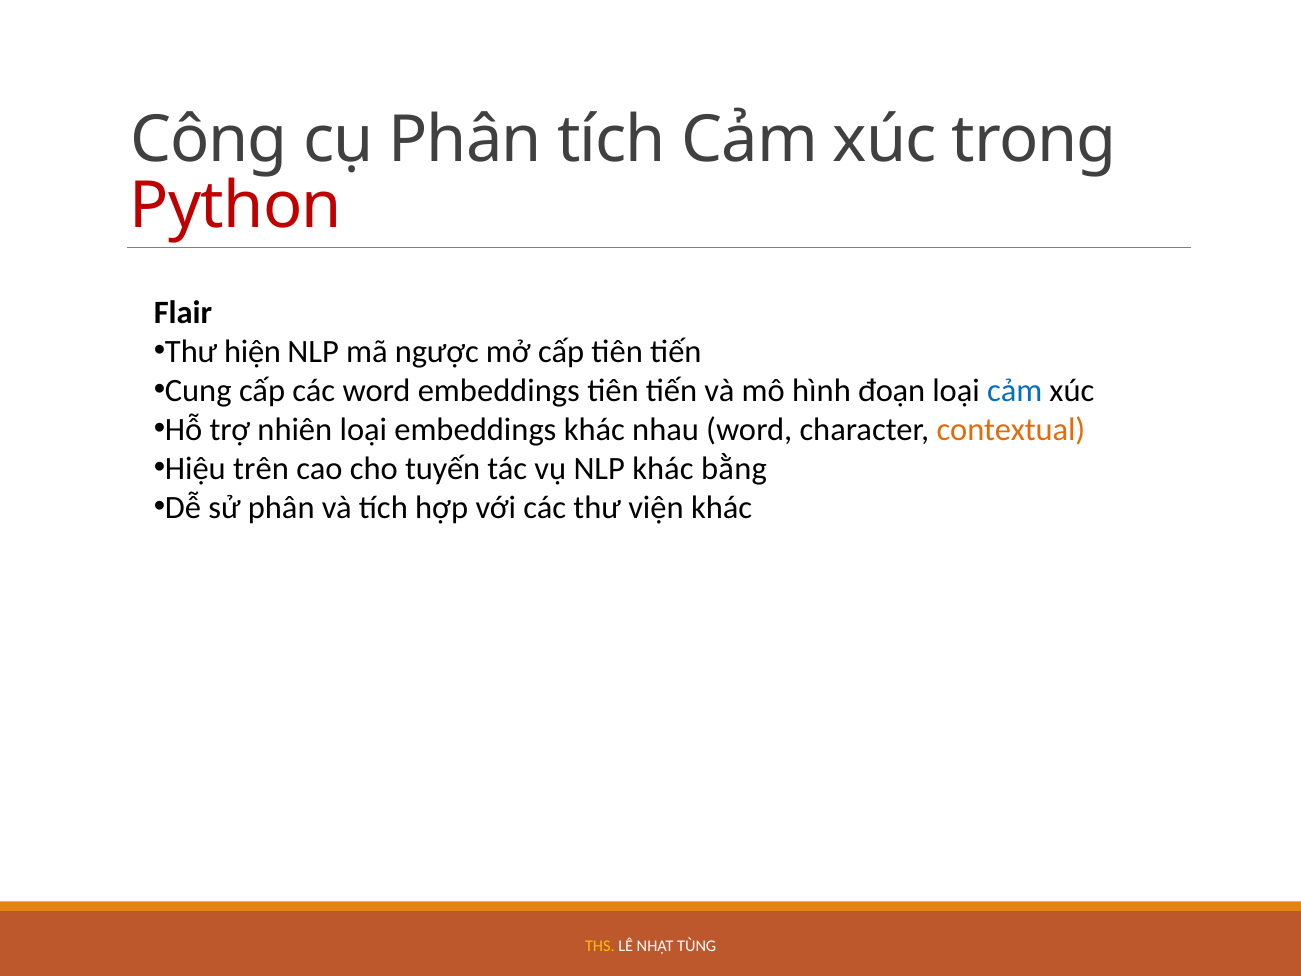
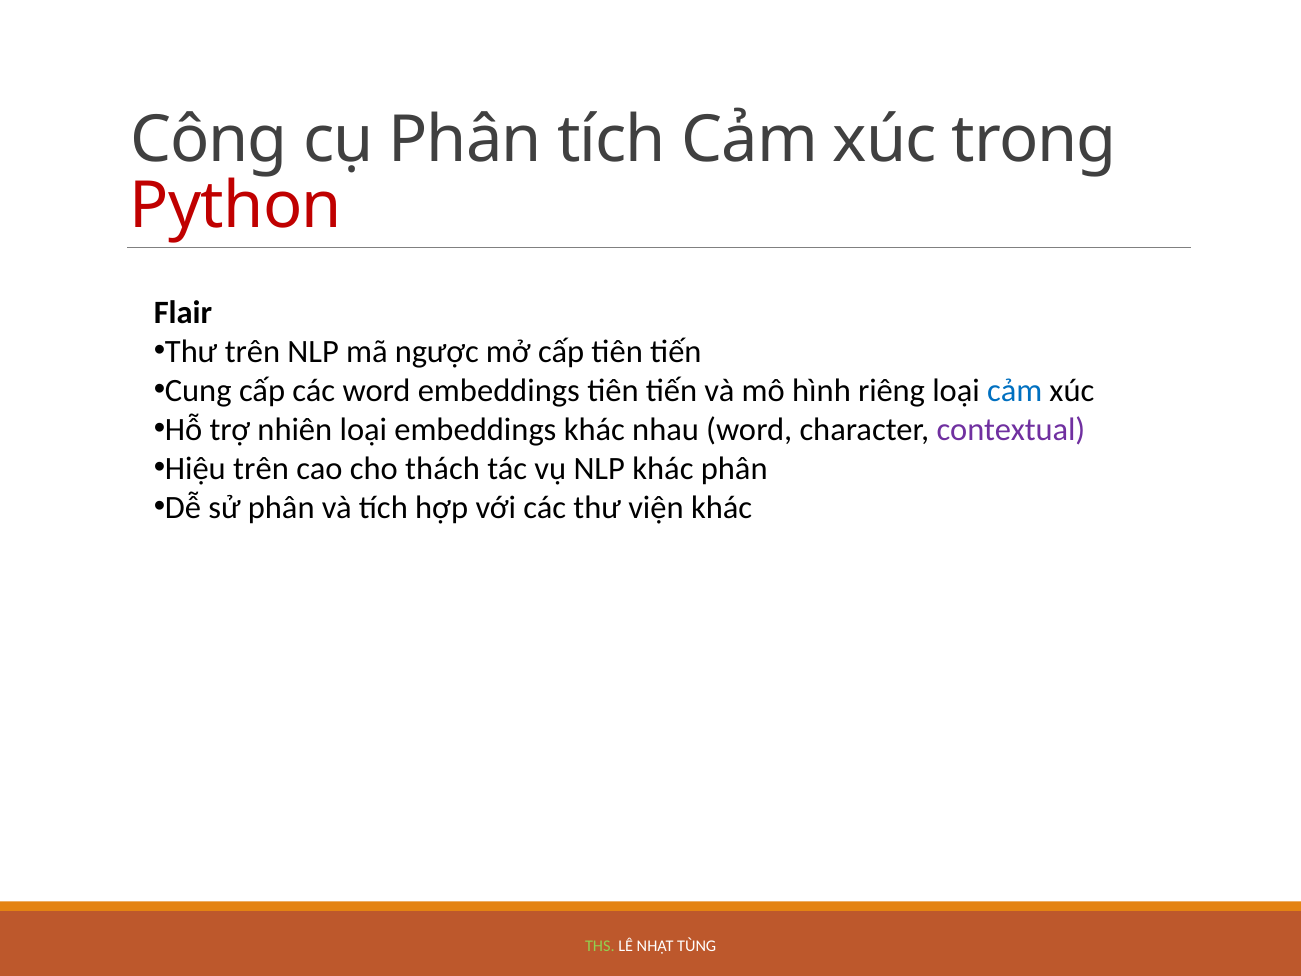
Thư hiện: hiện -> trên
đoạn: đoạn -> riêng
contextual colour: orange -> purple
tuyến: tuyến -> thách
khác bằng: bằng -> phân
THS colour: yellow -> light green
